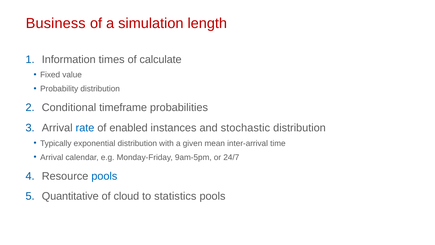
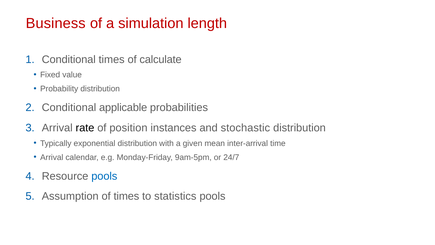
Information at (69, 59): Information -> Conditional
timeframe: timeframe -> applicable
rate colour: blue -> black
enabled: enabled -> position
Quantitative: Quantitative -> Assumption
of cloud: cloud -> times
